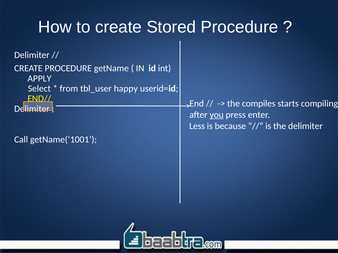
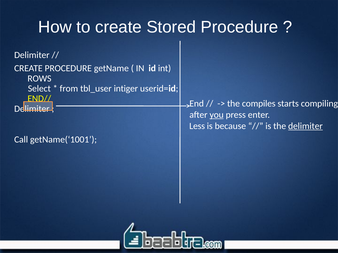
APPLY: APPLY -> ROWS
happy: happy -> intiger
delimiter at (305, 126) underline: none -> present
